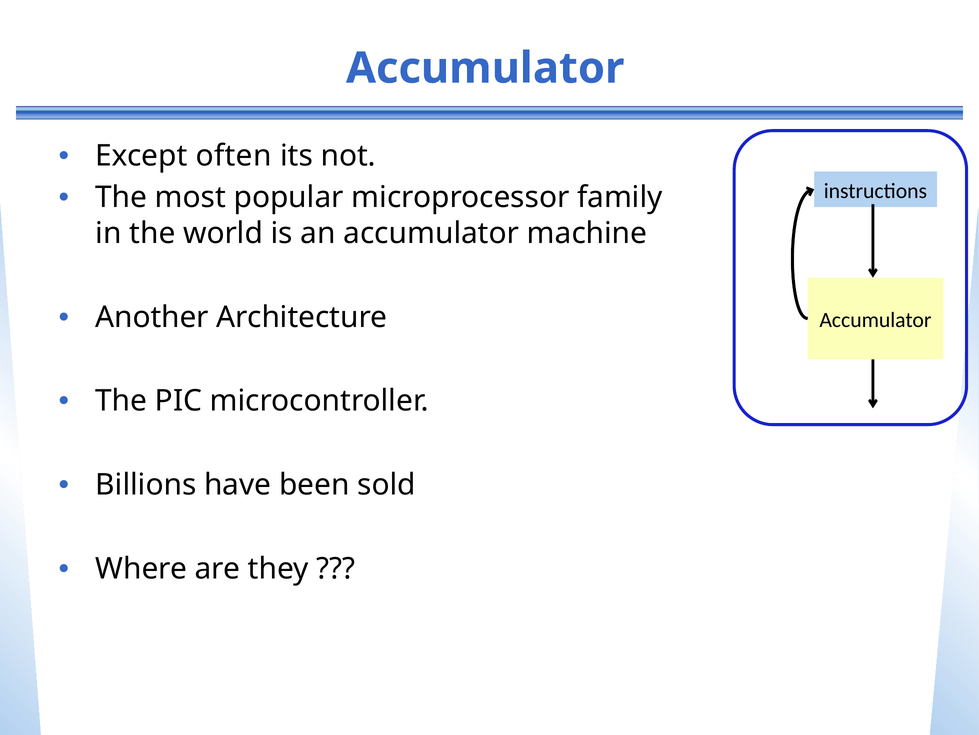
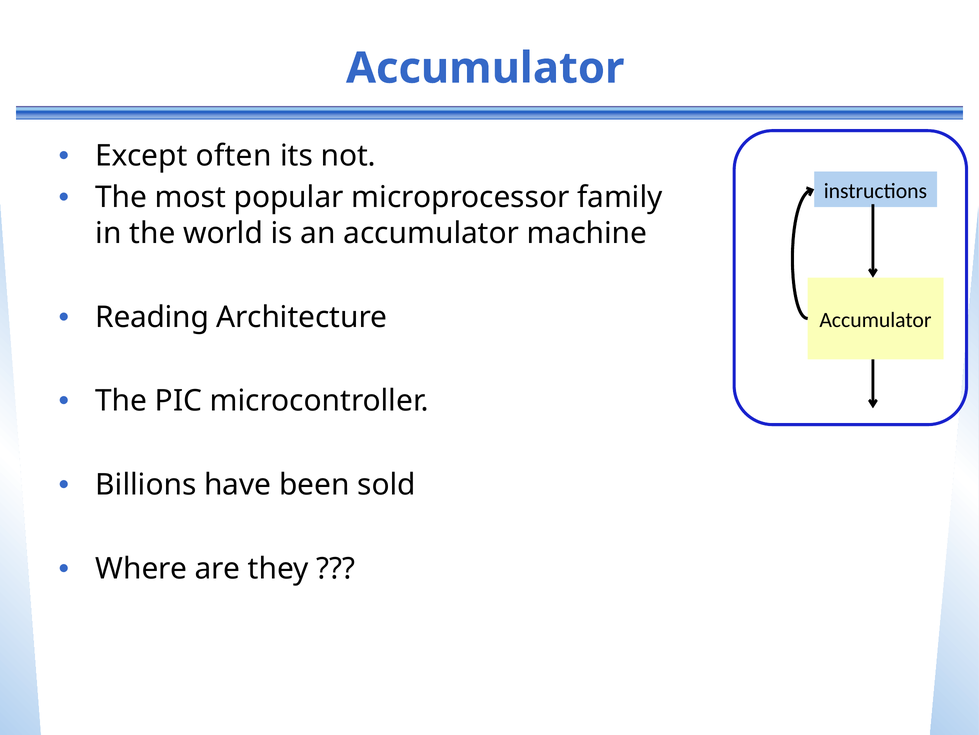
Another: Another -> Reading
